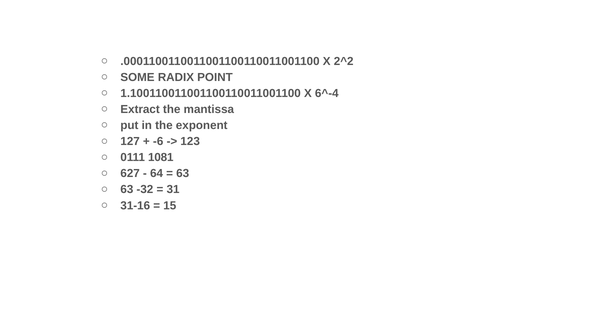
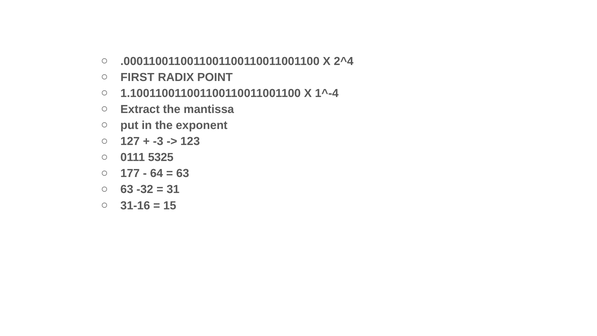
2^2: 2^2 -> 2^4
SOME: SOME -> FIRST
6^-4: 6^-4 -> 1^-4
-6: -6 -> -3
1081: 1081 -> 5325
627: 627 -> 177
